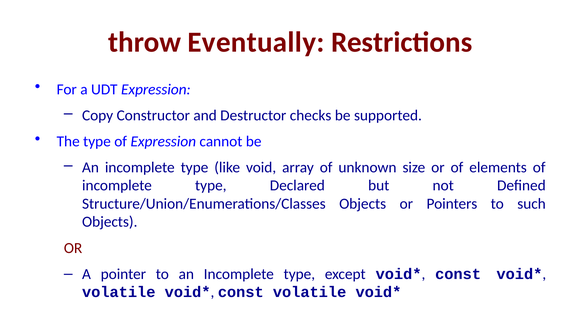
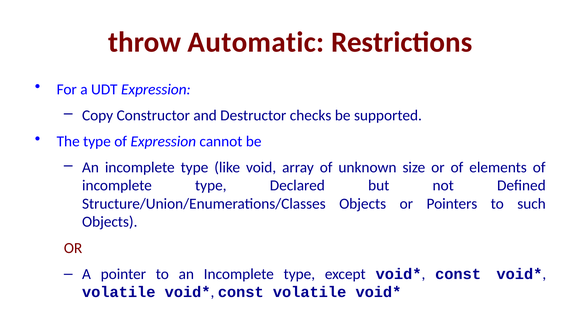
Eventually: Eventually -> Automatic
